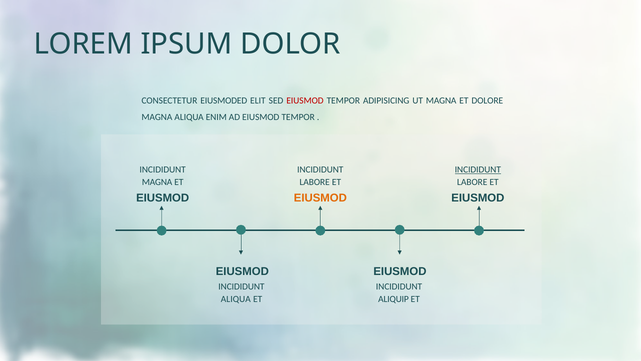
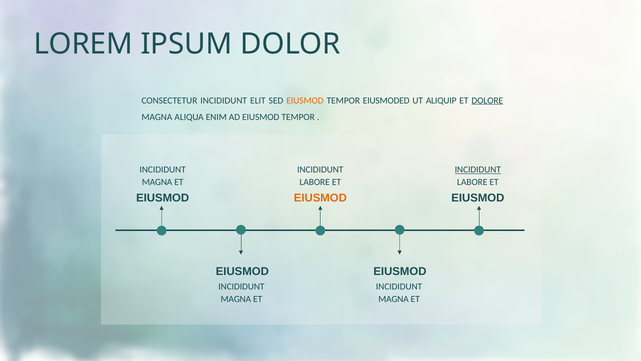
CONSECTETUR EIUSMODED: EIUSMODED -> INCIDIDUNT
EIUSMOD at (305, 100) colour: red -> orange
ADIPISICING: ADIPISICING -> EIUSMODED
UT MAGNA: MAGNA -> ALIQUIP
DOLORE underline: none -> present
ALIQUA at (236, 299): ALIQUA -> MAGNA
ALIQUIP at (393, 299): ALIQUIP -> MAGNA
